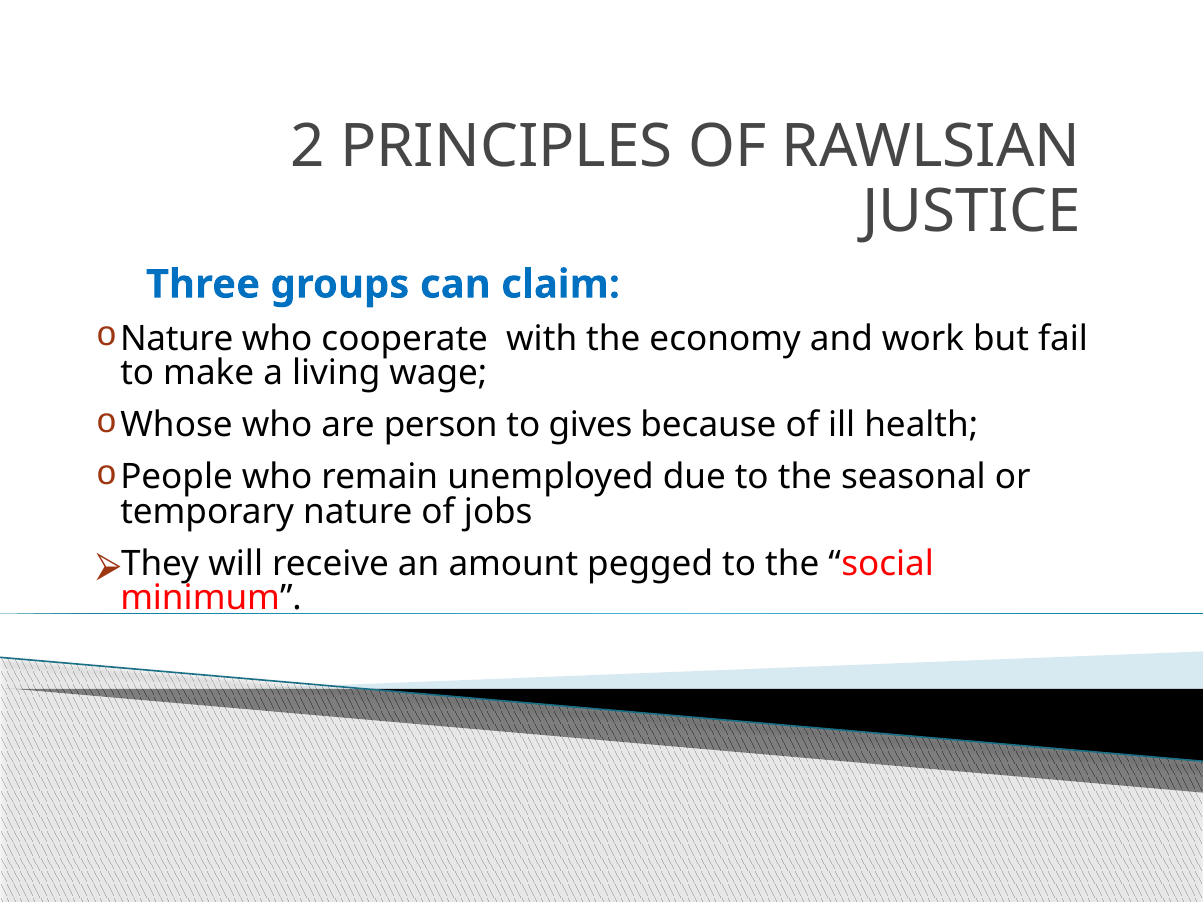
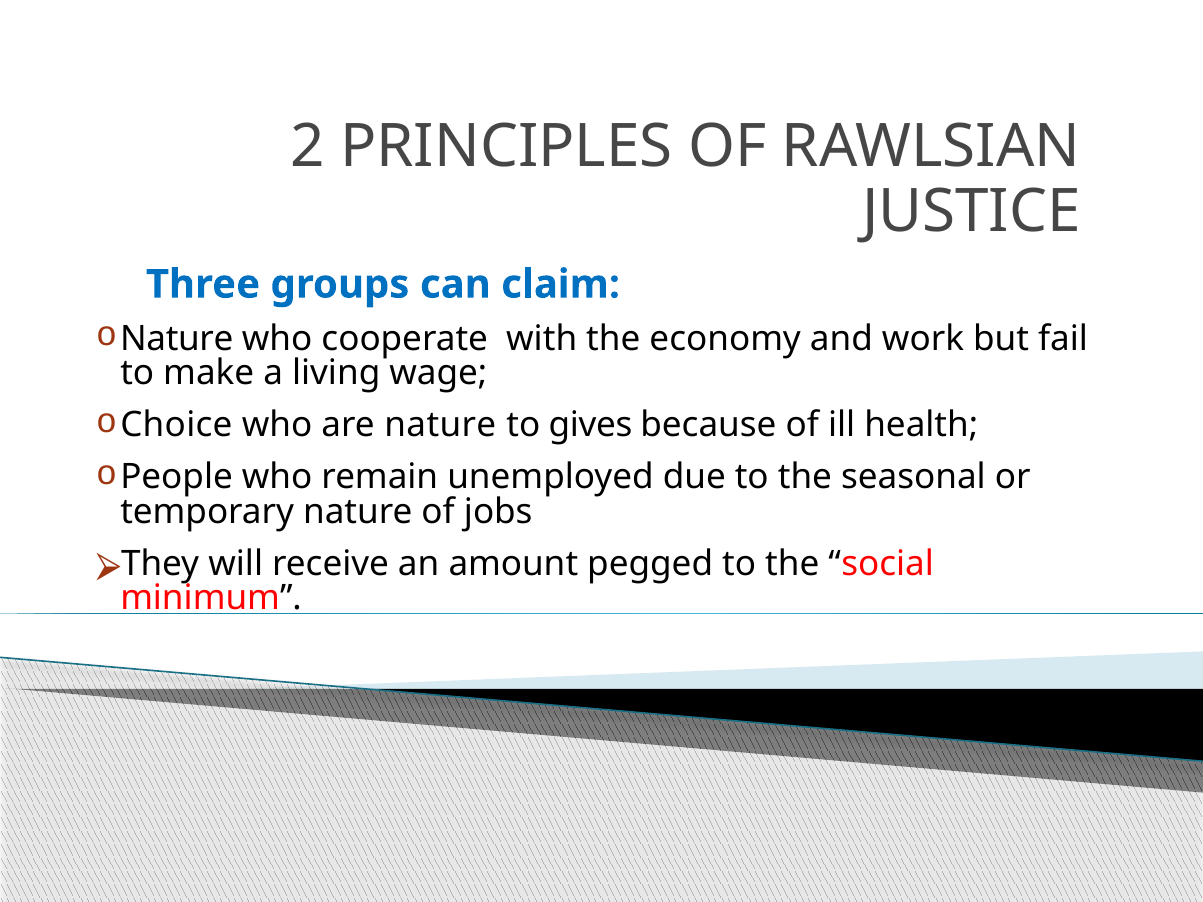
Whose: Whose -> Choice
are person: person -> nature
